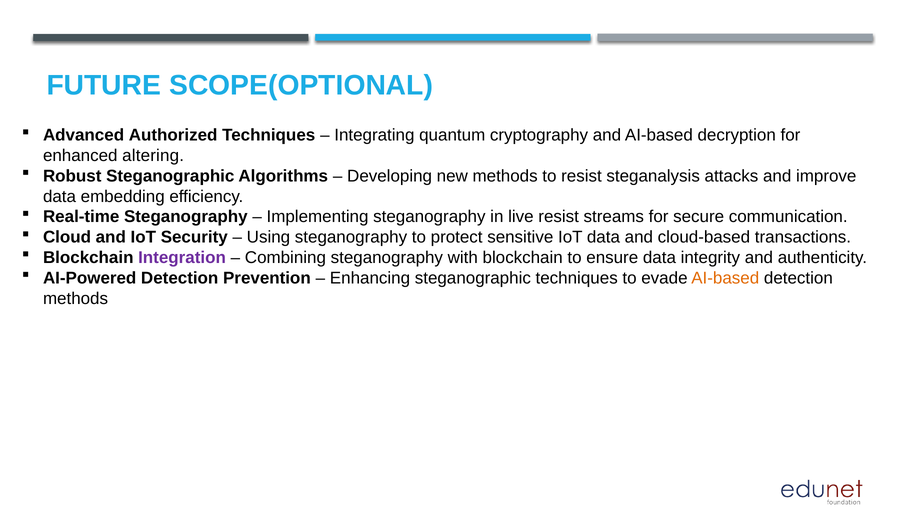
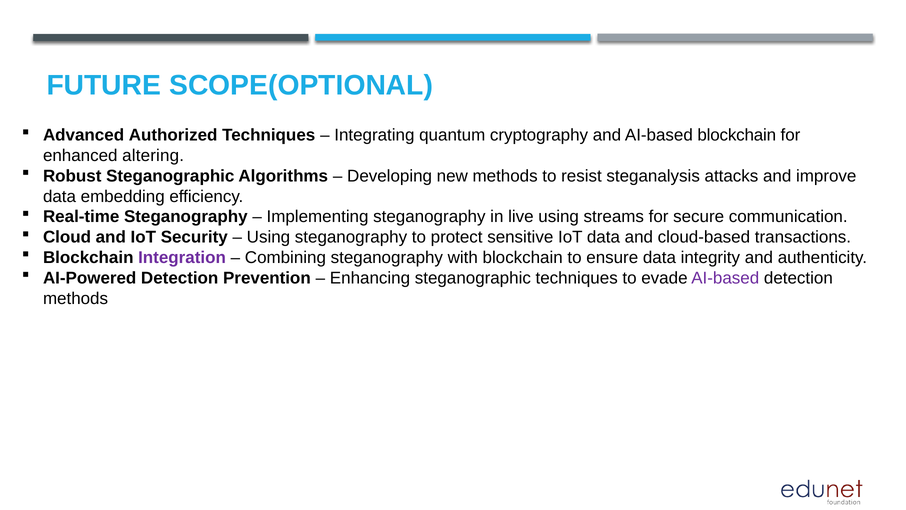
AI-based decryption: decryption -> blockchain
live resist: resist -> using
AI-based at (725, 278) colour: orange -> purple
